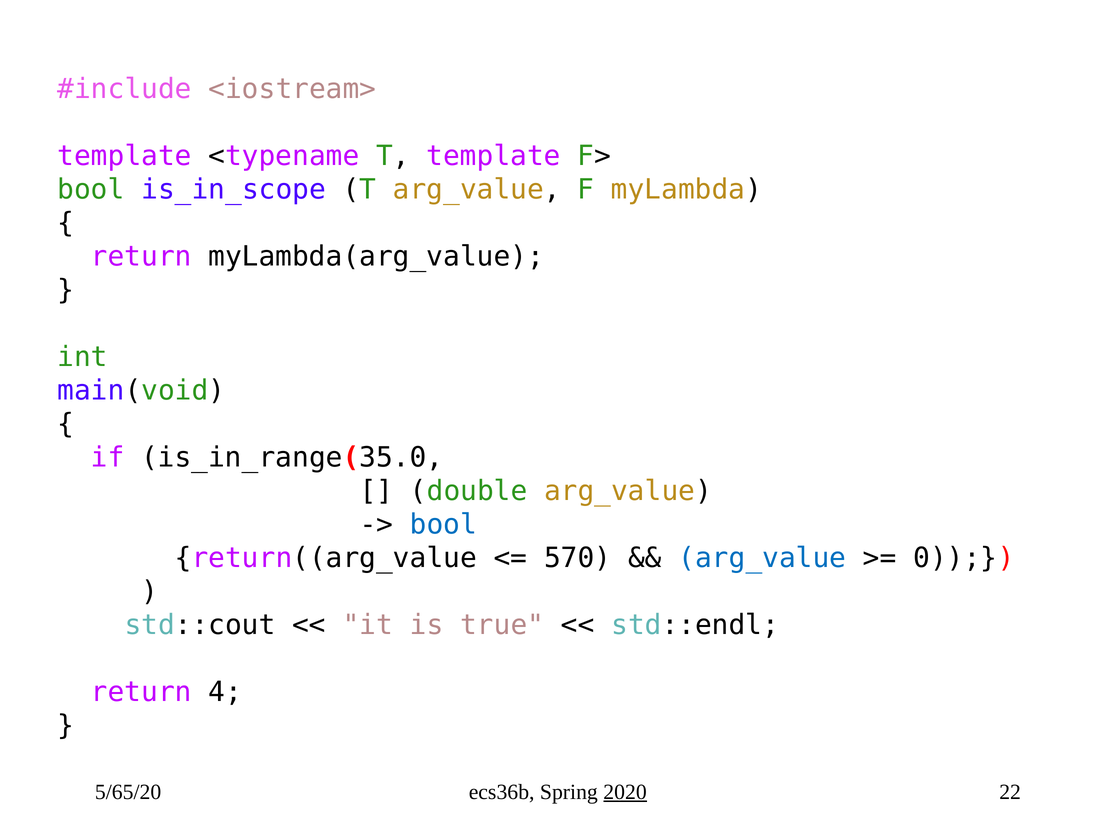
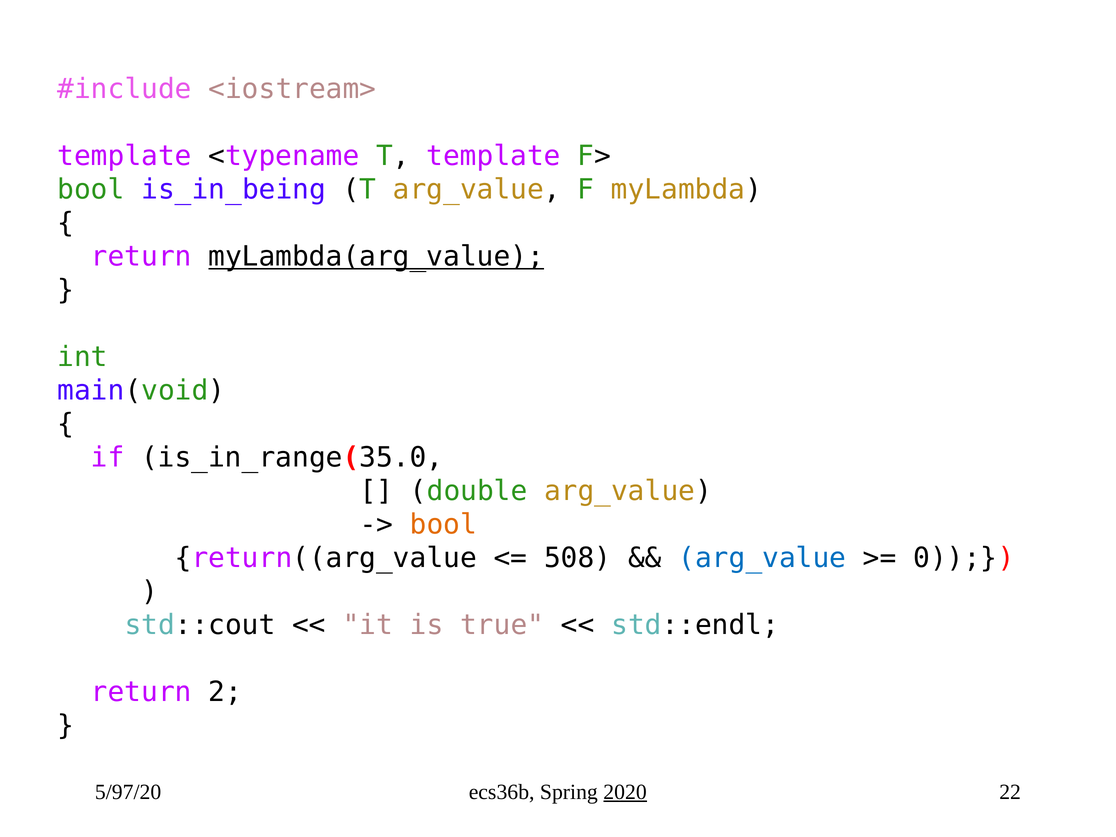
is_in_scope: is_in_scope -> is_in_being
myLambda(arg_value underline: none -> present
bool at (443, 524) colour: blue -> orange
570: 570 -> 508
4: 4 -> 2
5/65/20: 5/65/20 -> 5/97/20
